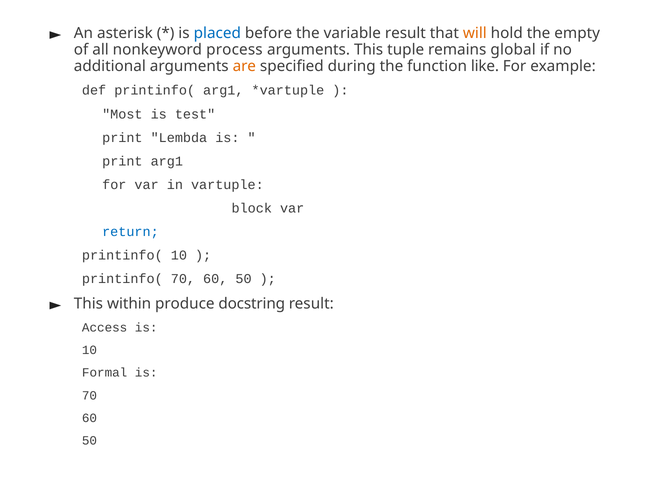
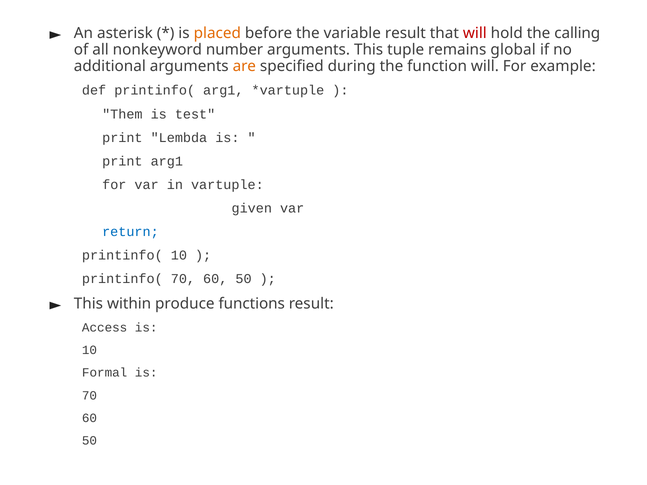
placed colour: blue -> orange
will at (475, 33) colour: orange -> red
empty: empty -> calling
process: process -> number
function like: like -> will
Most: Most -> Them
block: block -> given
docstring: docstring -> functions
